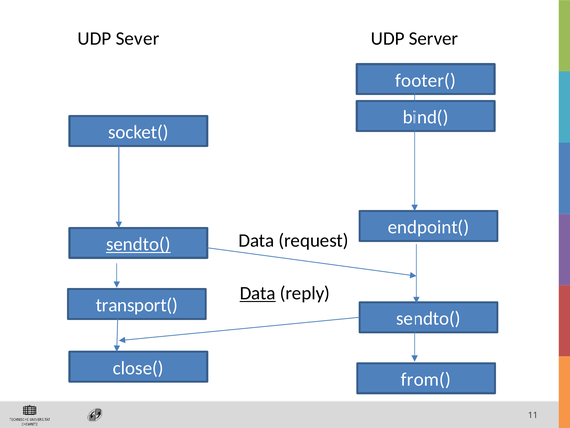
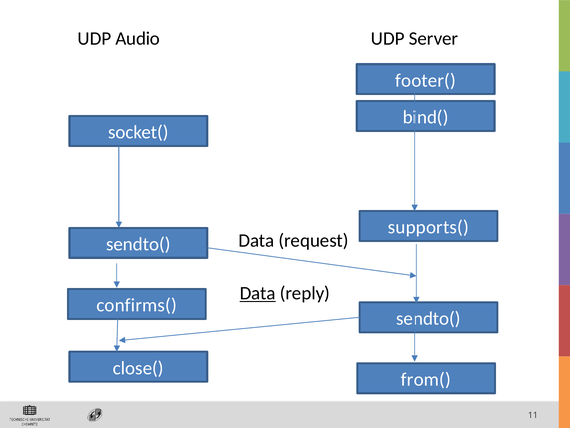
Sever: Sever -> Audio
endpoint(: endpoint( -> supports(
sendto( at (138, 244) underline: present -> none
transport(: transport( -> confirms(
